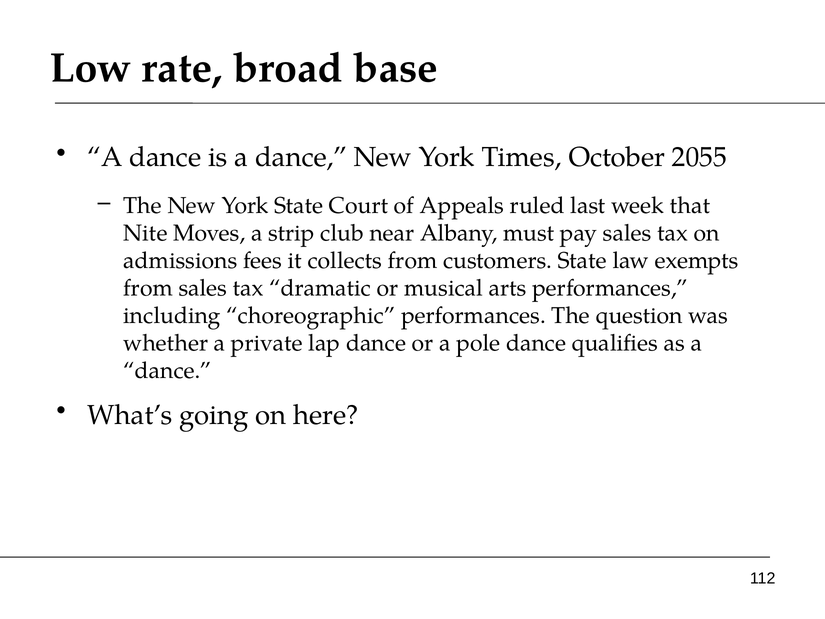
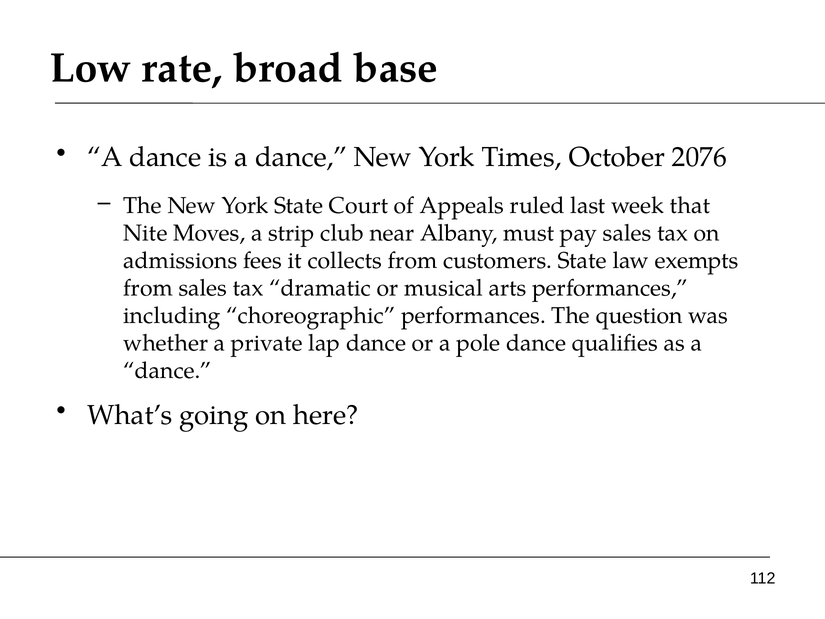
2055: 2055 -> 2076
